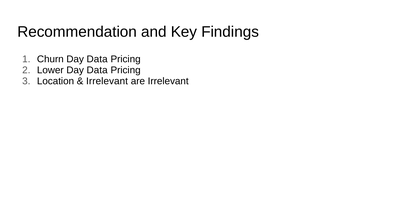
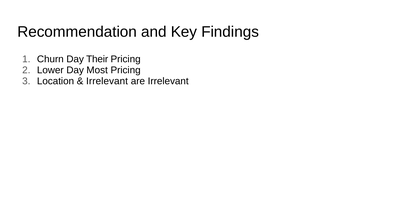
Data at (97, 59): Data -> Their
Lower Day Data: Data -> Most
